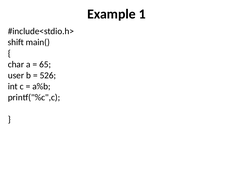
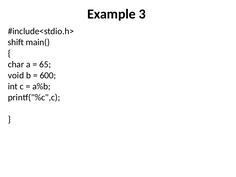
1: 1 -> 3
user: user -> void
526: 526 -> 600
